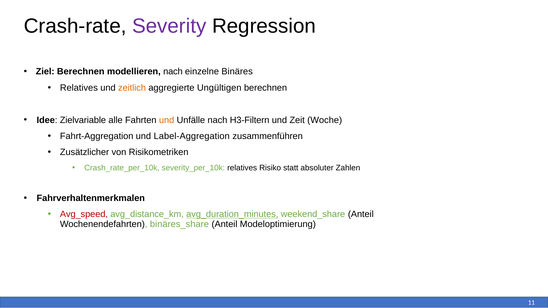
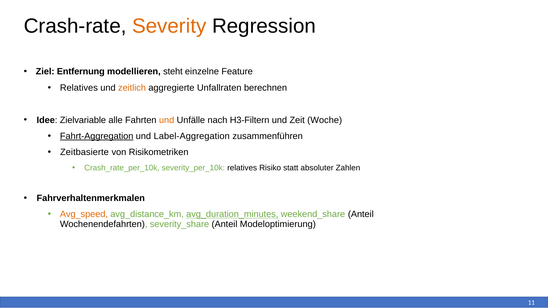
Severity colour: purple -> orange
Ziel Berechnen: Berechnen -> Entfernung
modellieren nach: nach -> steht
Binäres: Binäres -> Feature
Ungültigen: Ungültigen -> Unfallraten
Fahrt-Aggregation underline: none -> present
Zusätzlicher: Zusätzlicher -> Zeitbasierte
Avg_speed colour: red -> orange
binäres_share: binäres_share -> severity_share
